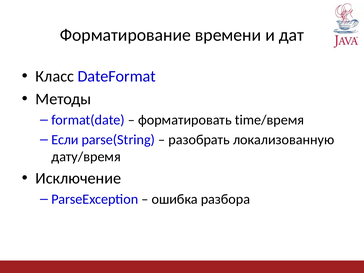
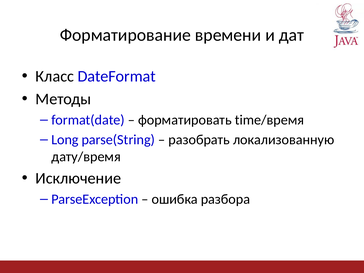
Если: Если -> Long
